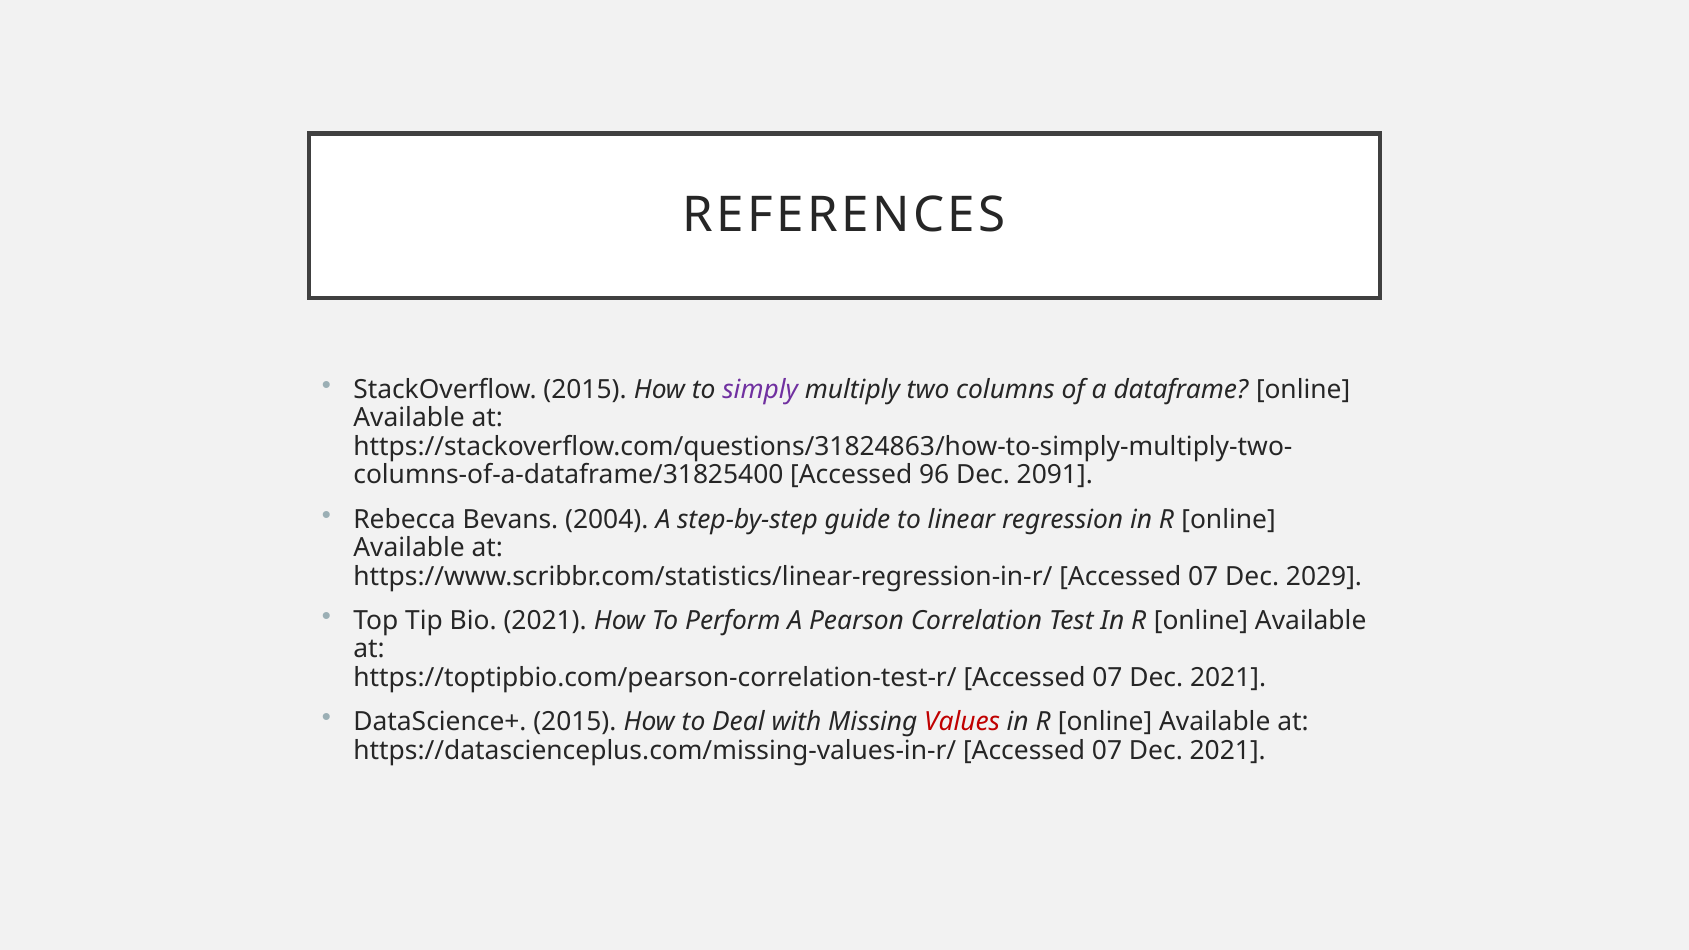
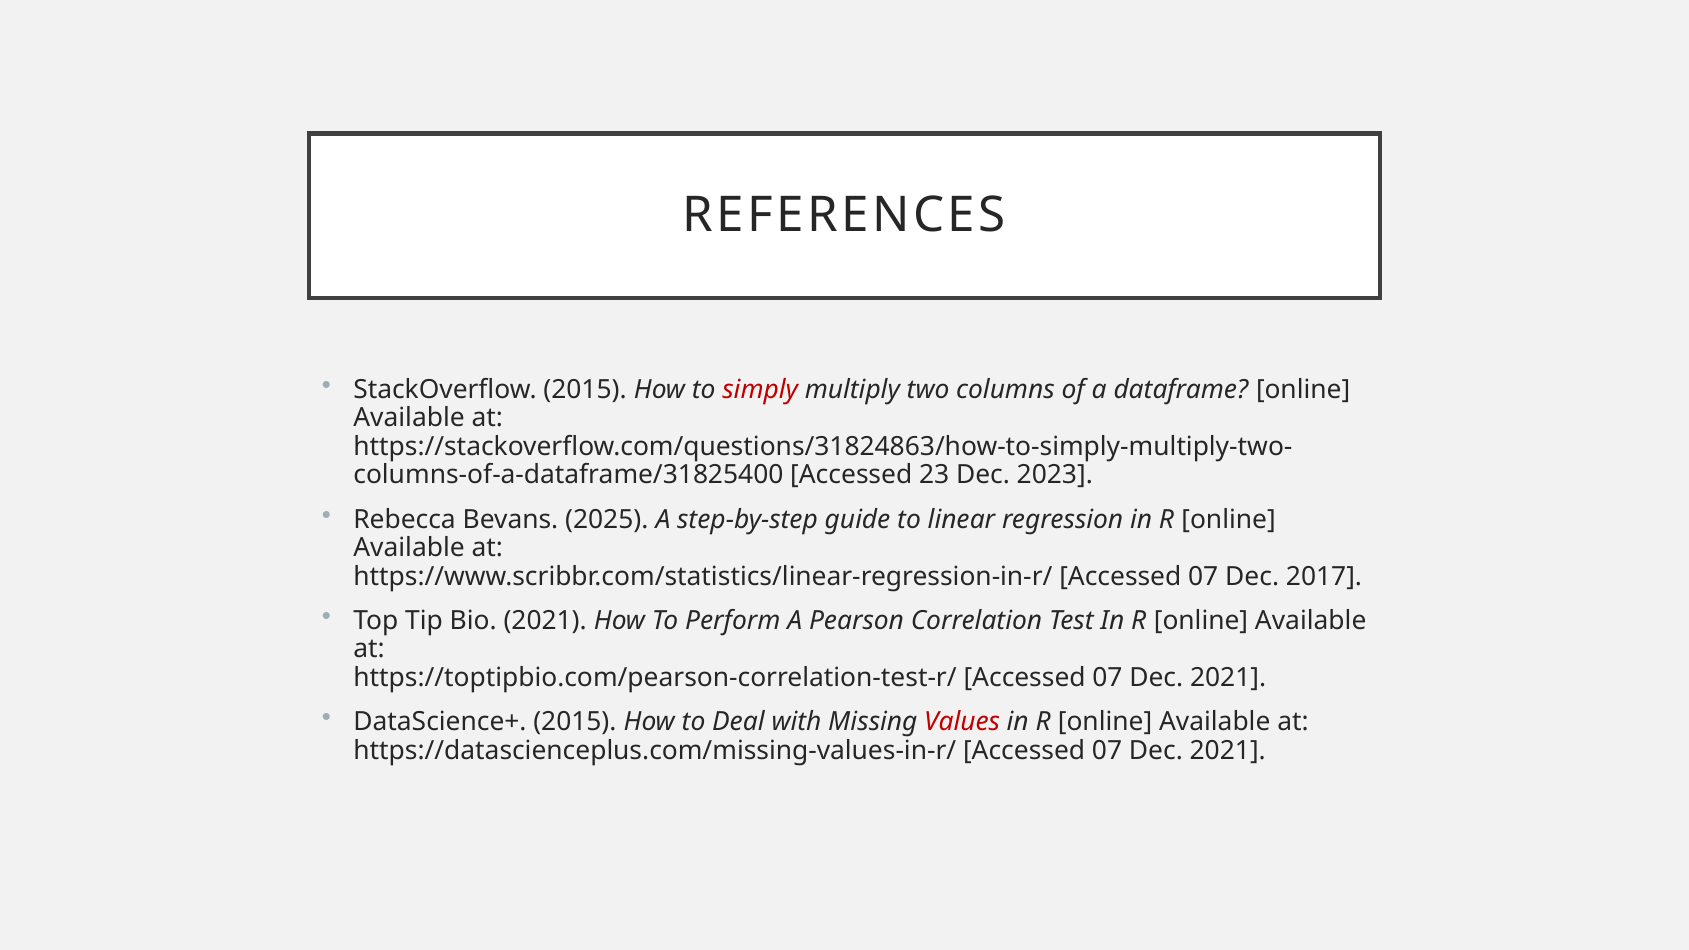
simply colour: purple -> red
96: 96 -> 23
2091: 2091 -> 2023
2004: 2004 -> 2025
2029: 2029 -> 2017
